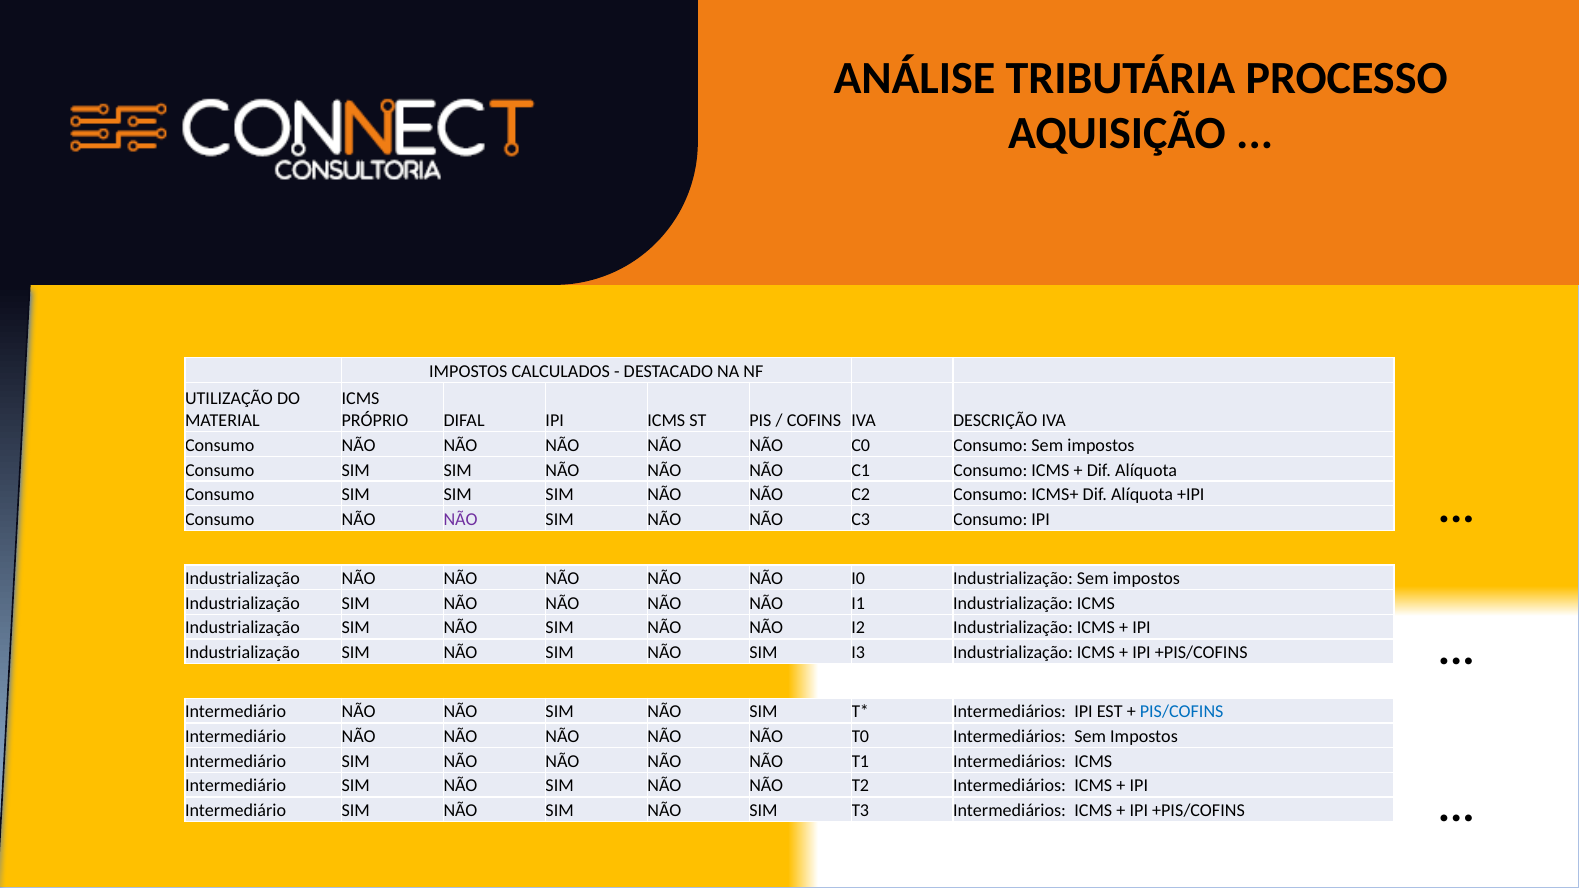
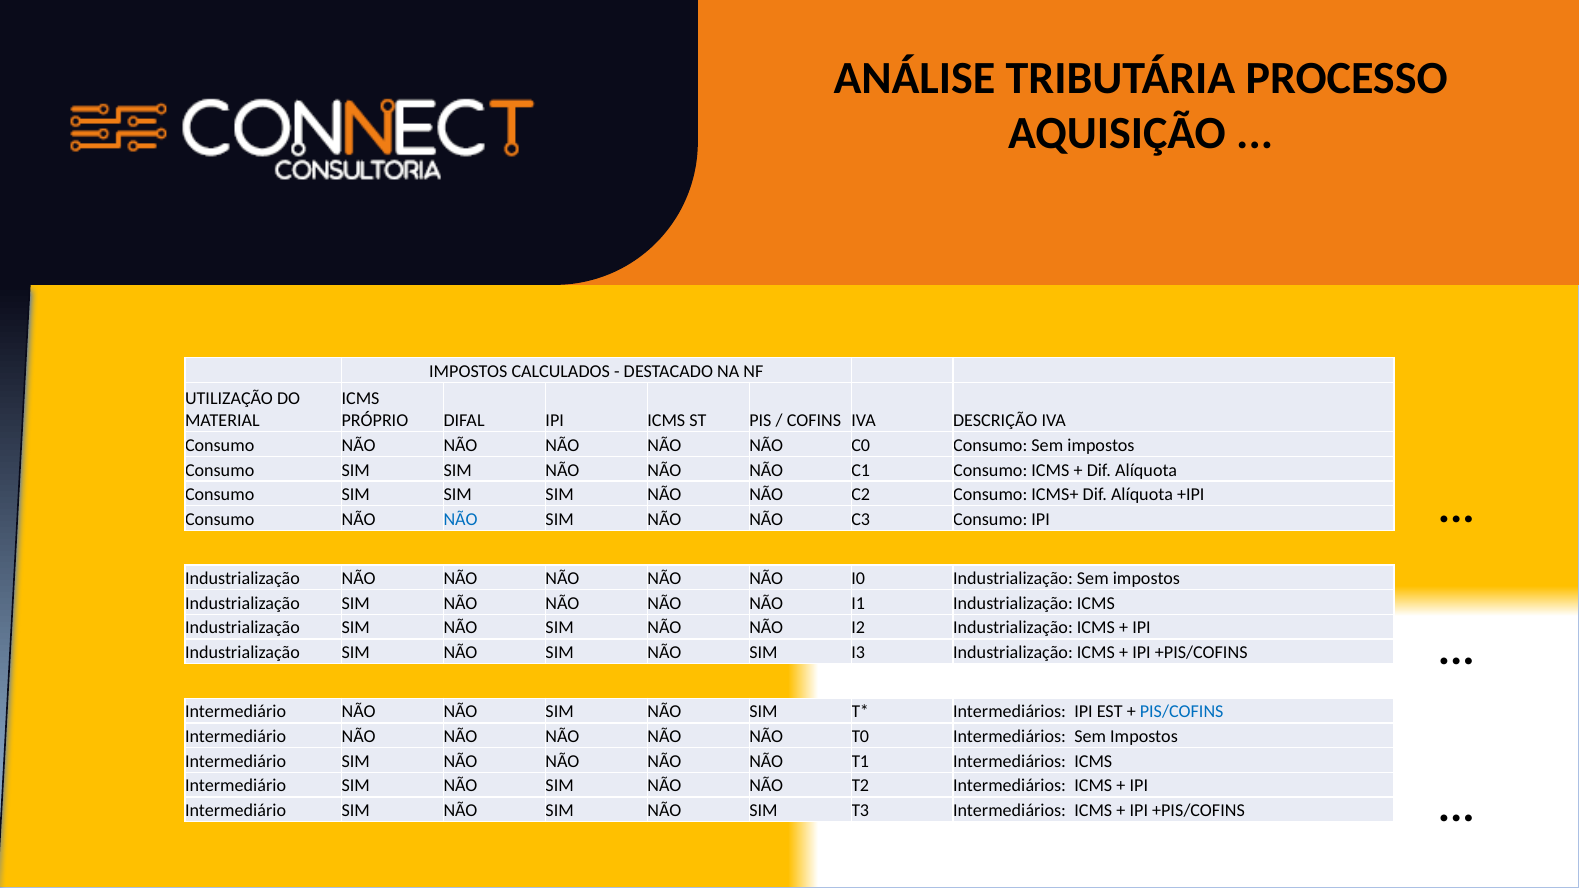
NÃO at (461, 519) colour: purple -> blue
